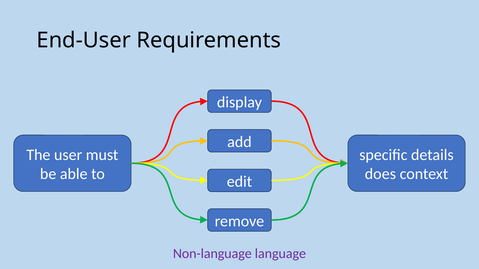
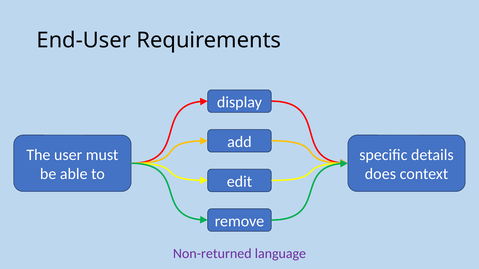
Non-language: Non-language -> Non-returned
